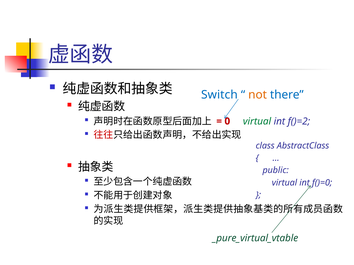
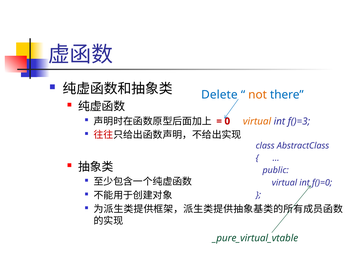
Switch: Switch -> Delete
virtual at (257, 121) colour: green -> orange
f()=2: f()=2 -> f()=3
